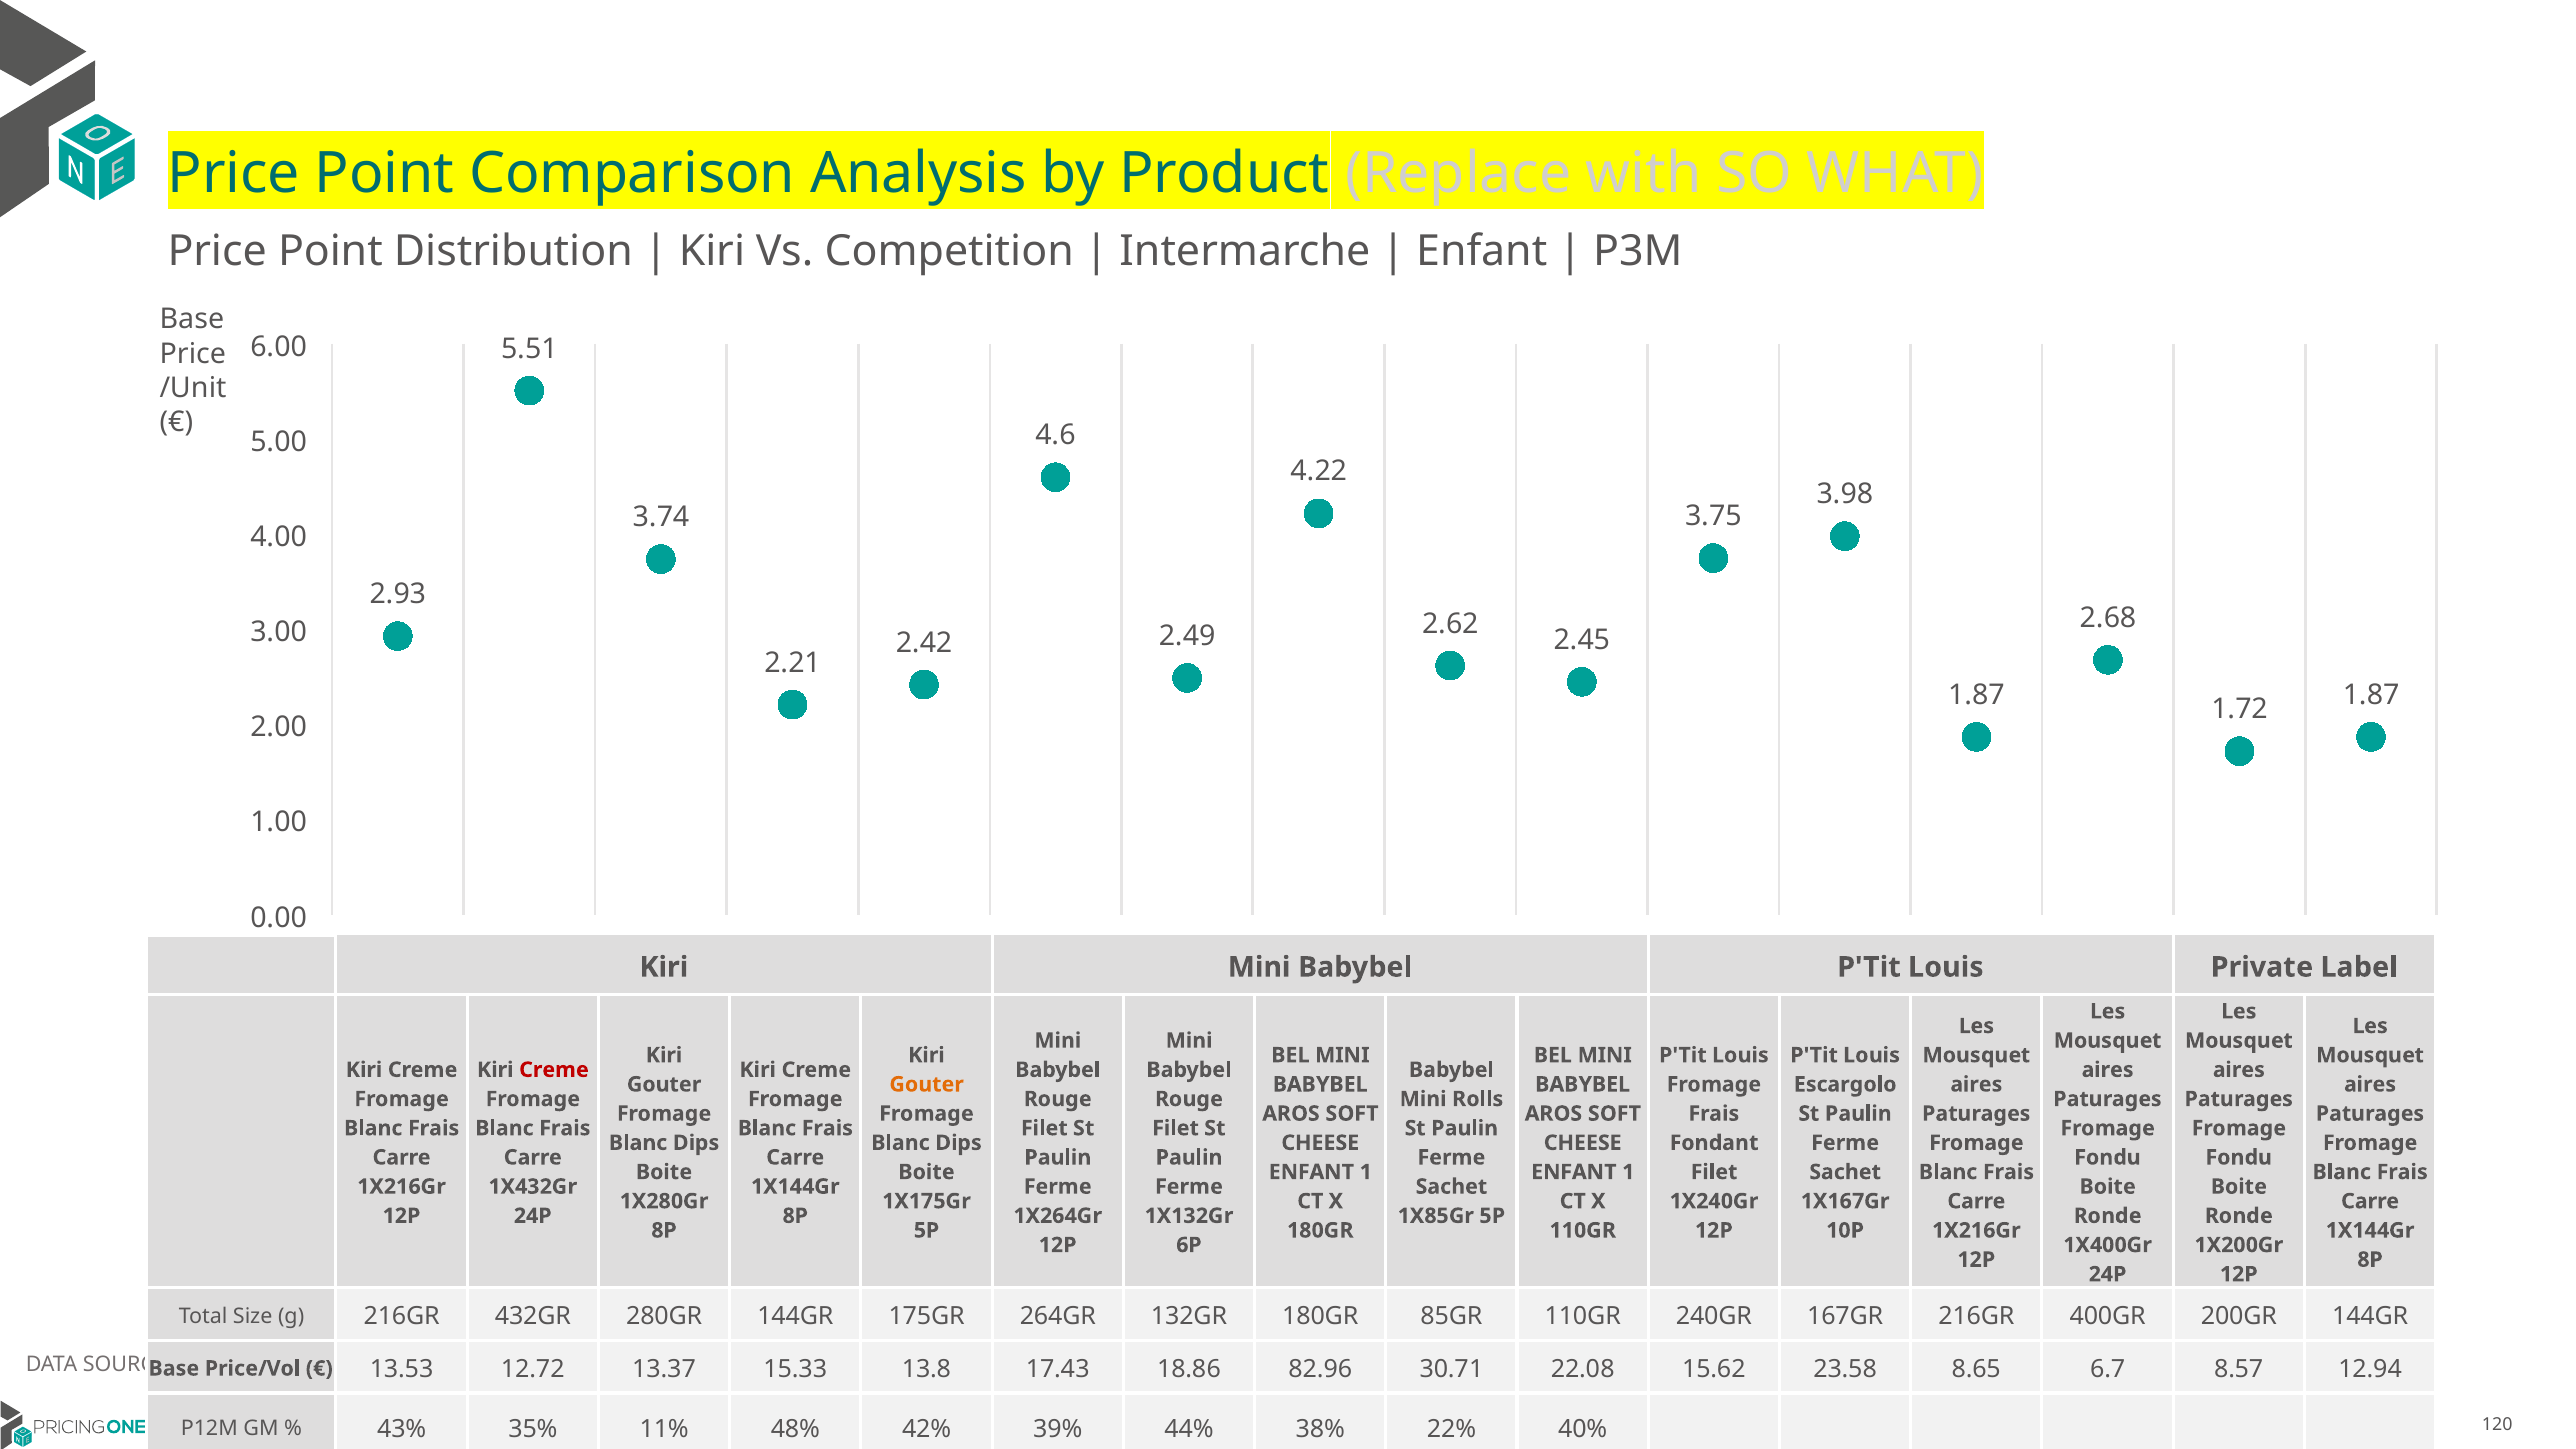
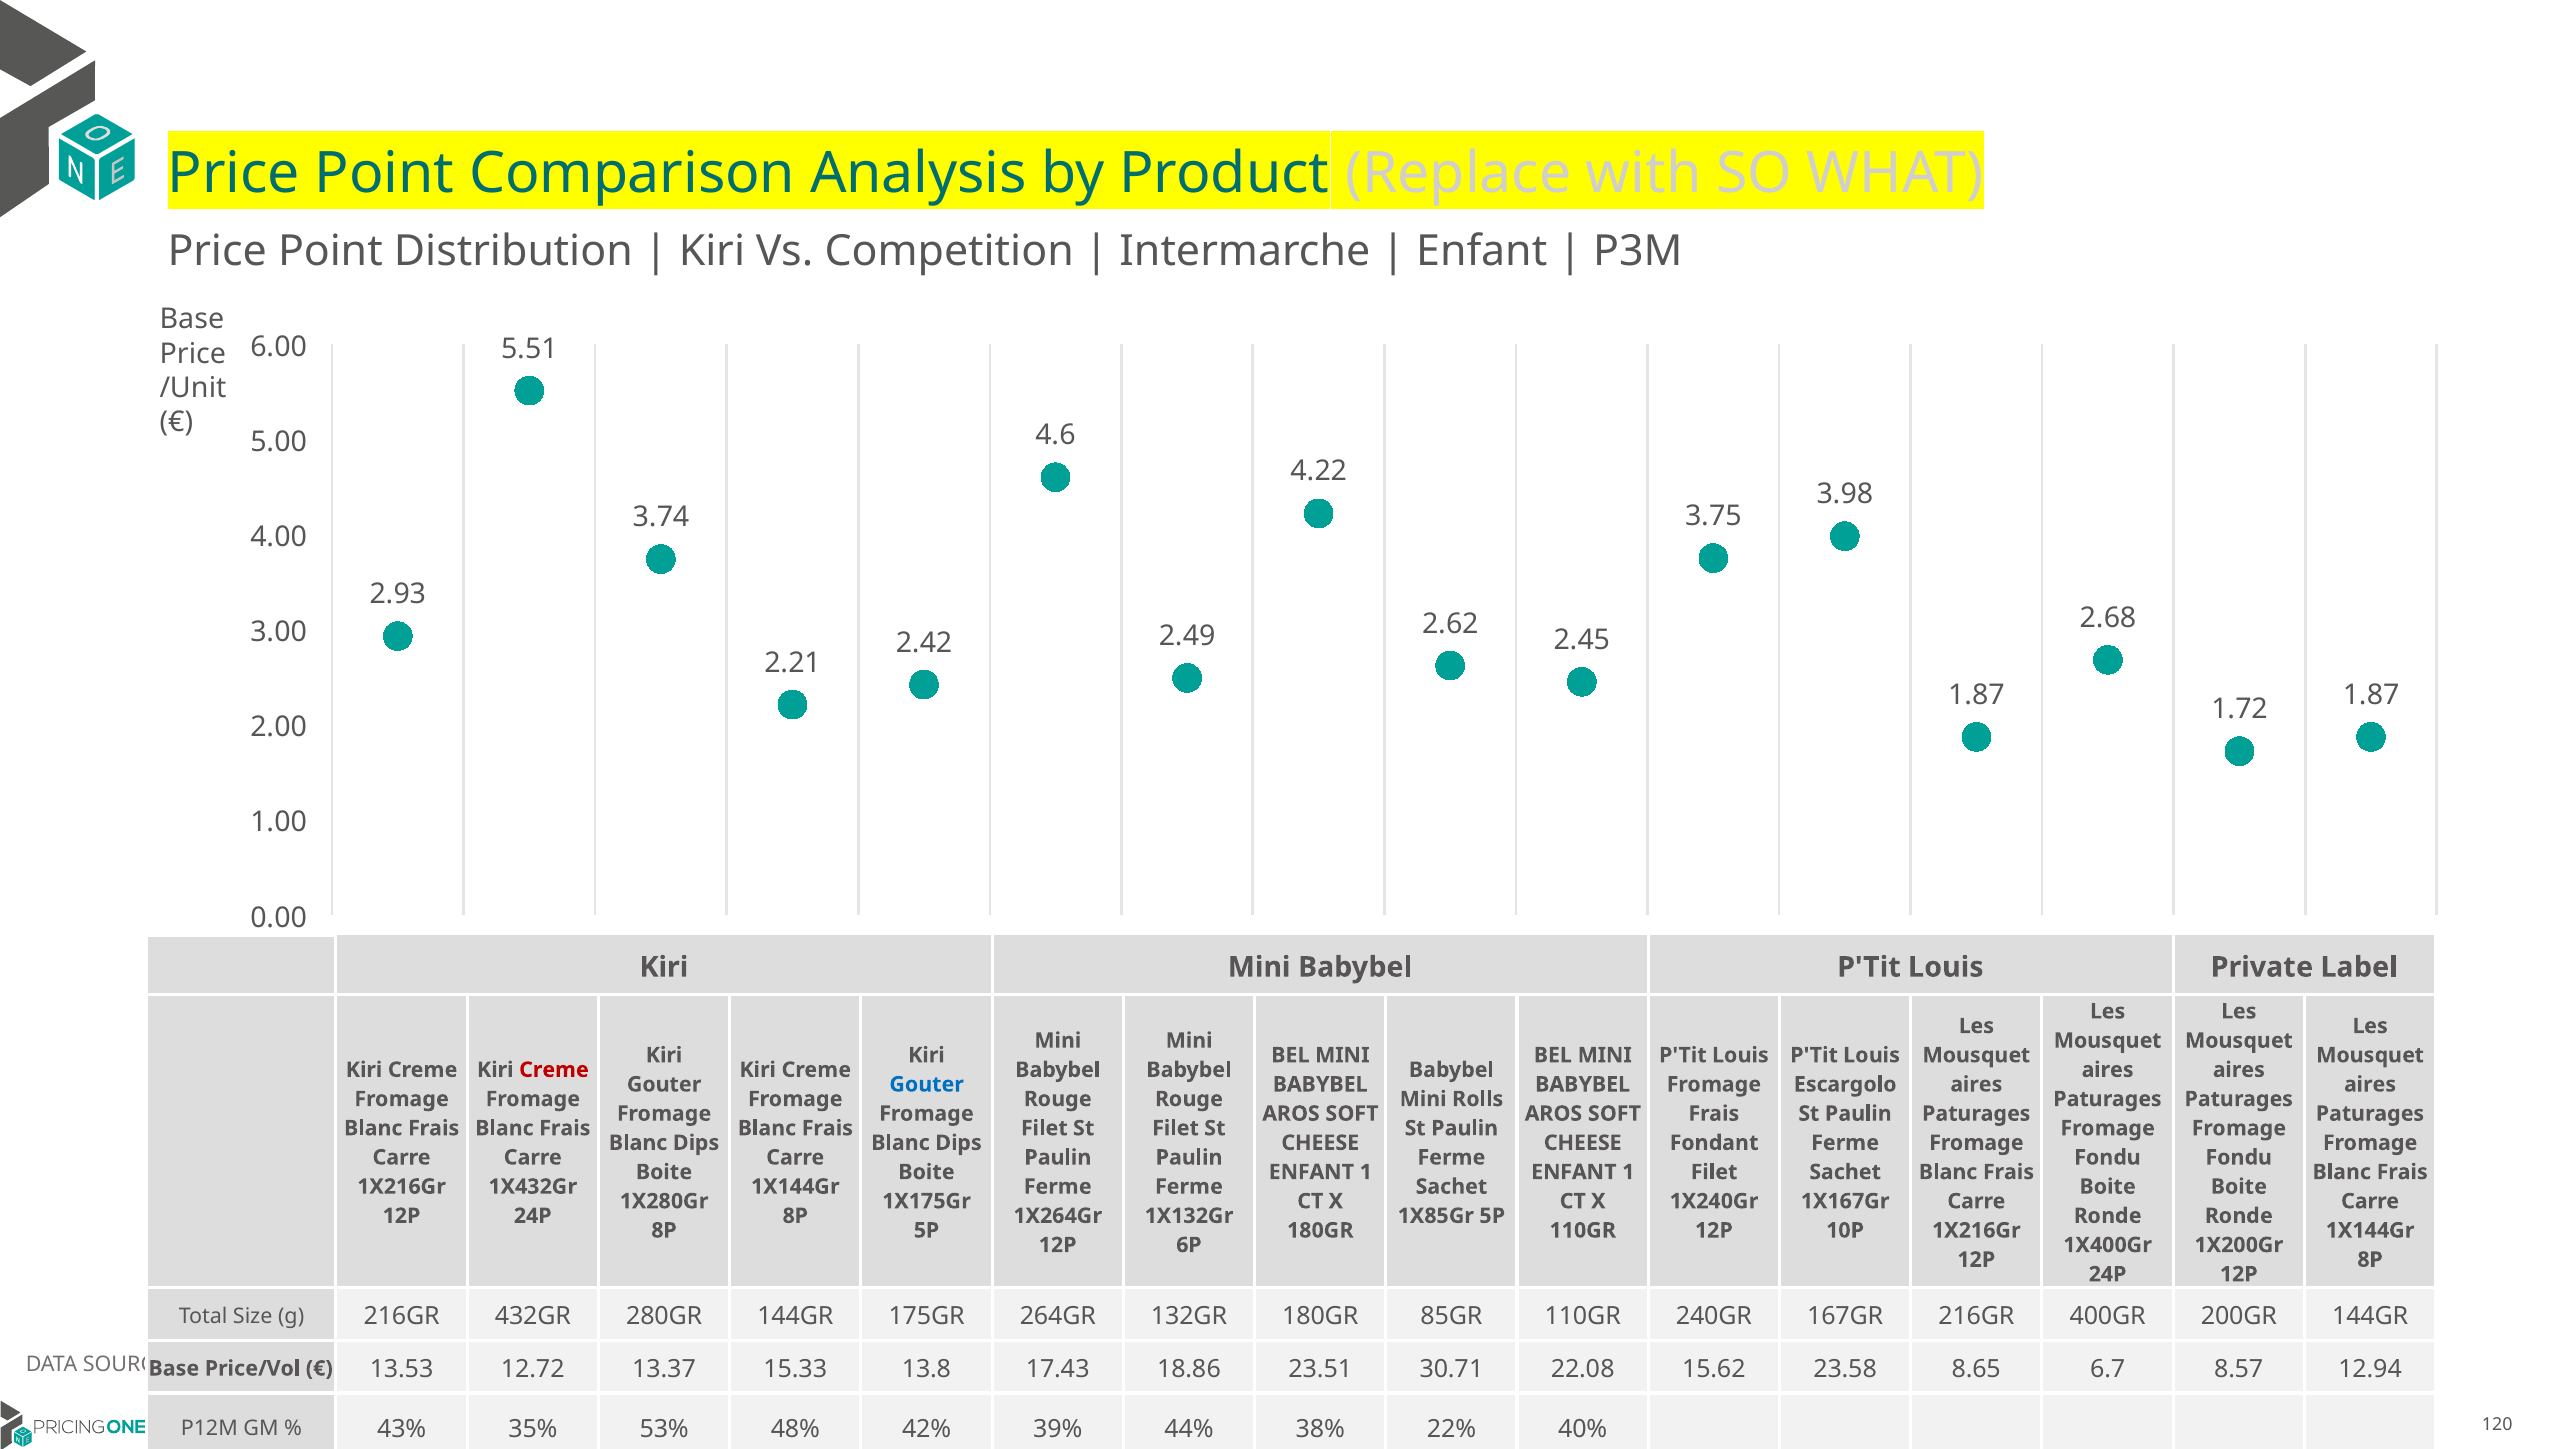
Gouter at (927, 1084) colour: orange -> blue
82.96: 82.96 -> 23.51
11%: 11% -> 53%
